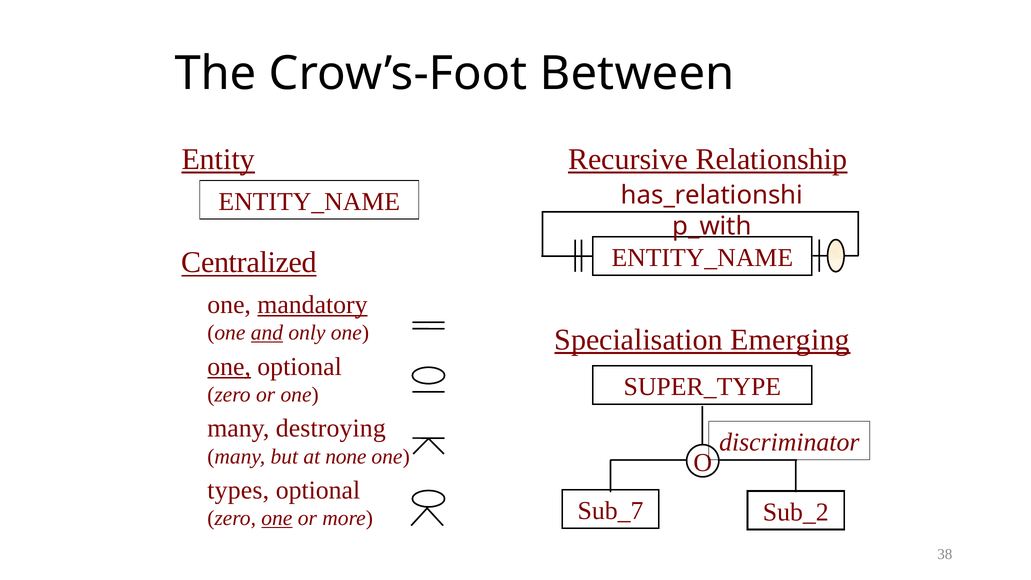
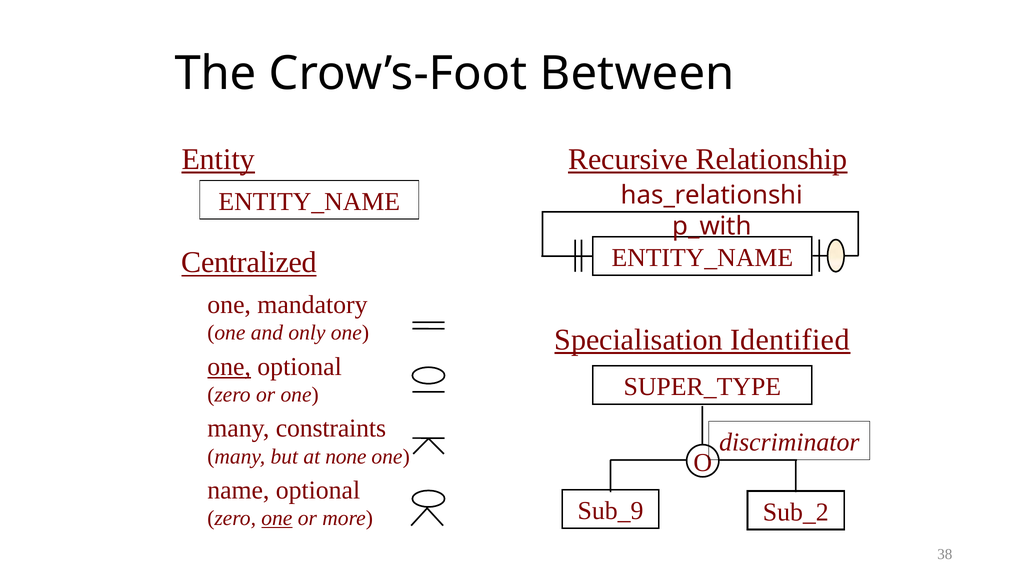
mandatory underline: present -> none
and underline: present -> none
Emerging: Emerging -> Identified
destroying: destroying -> constraints
types: types -> name
Sub_7: Sub_7 -> Sub_9
